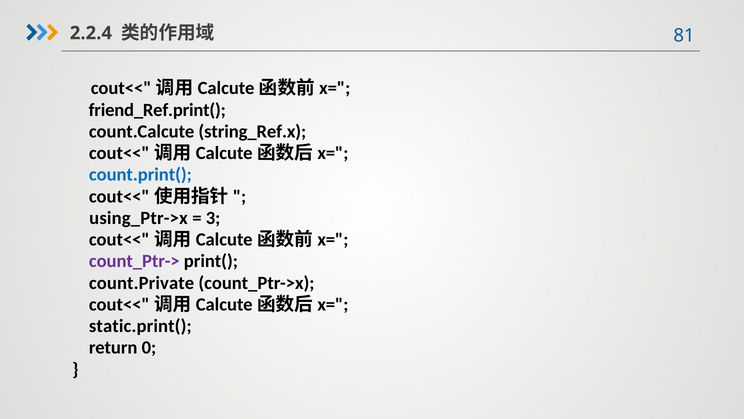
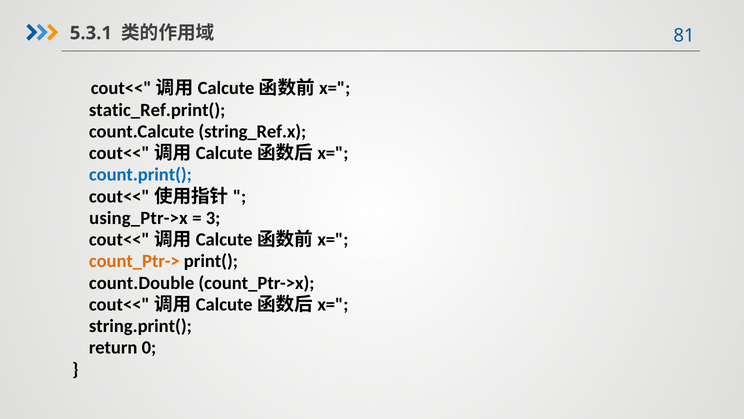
2.2.4: 2.2.4 -> 5.3.1
friend_Ref.print(: friend_Ref.print( -> static_Ref.print(
count_Ptr-> colour: purple -> orange
count.Private: count.Private -> count.Double
static.print(: static.print( -> string.print(
